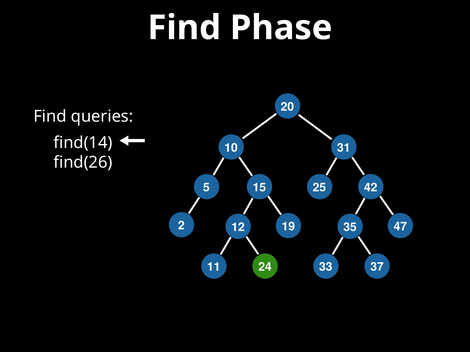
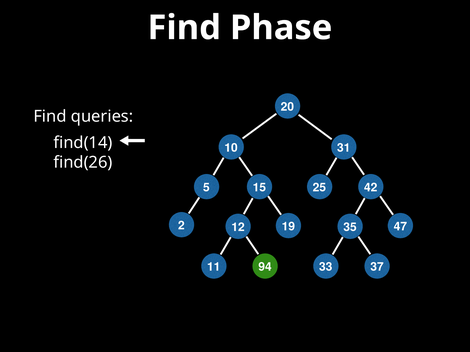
24: 24 -> 94
